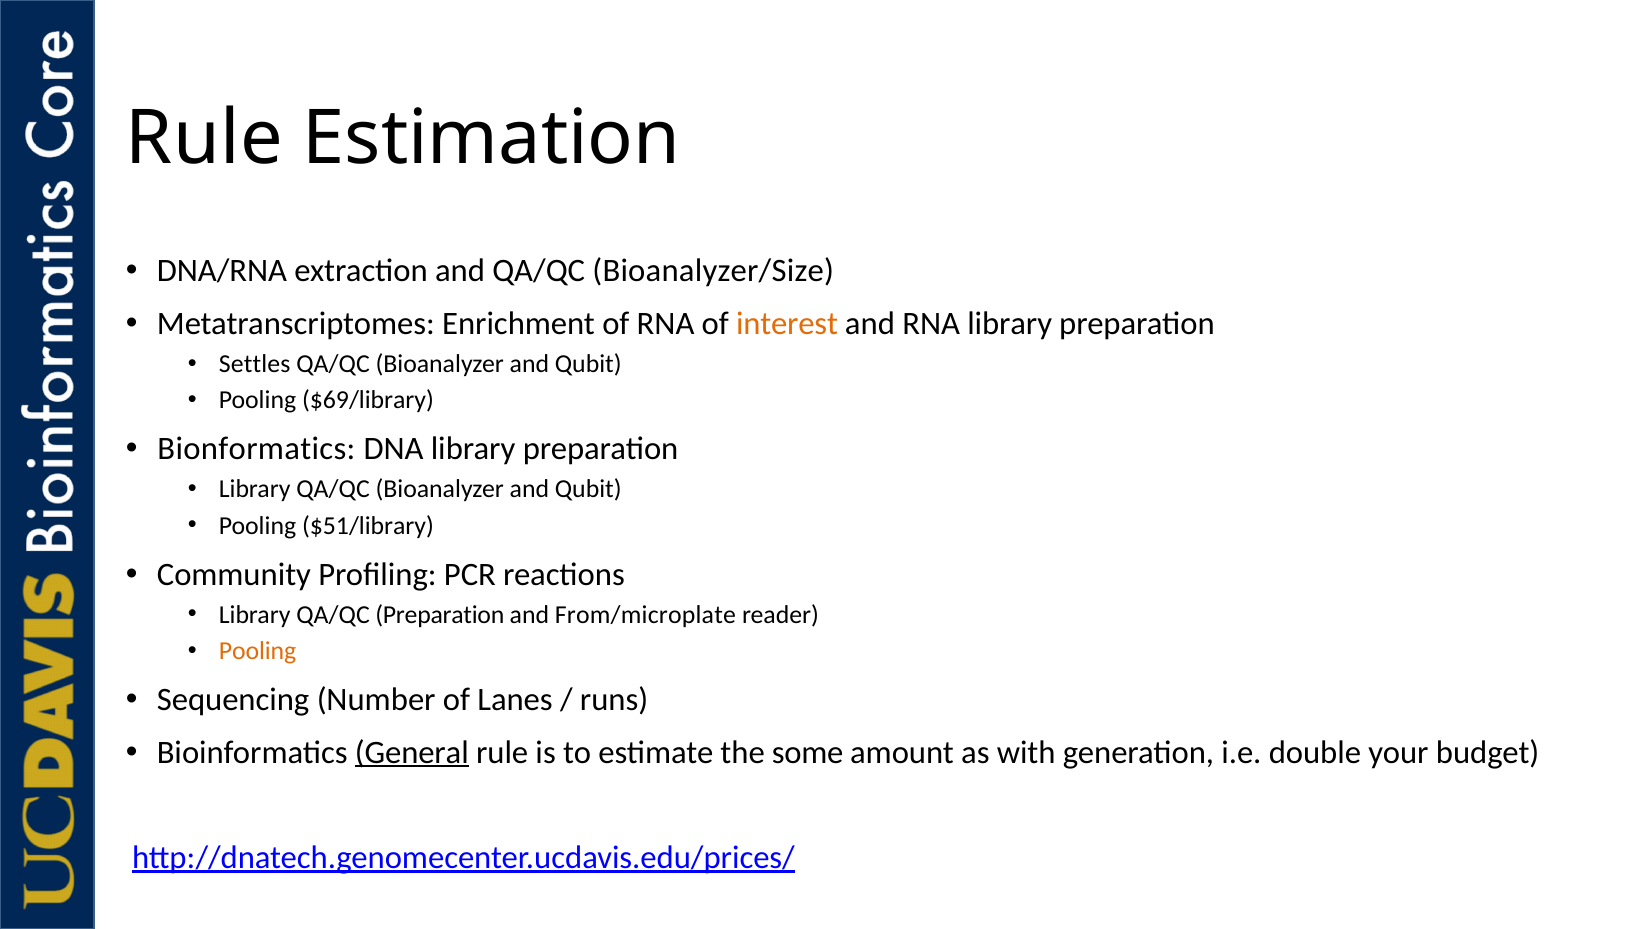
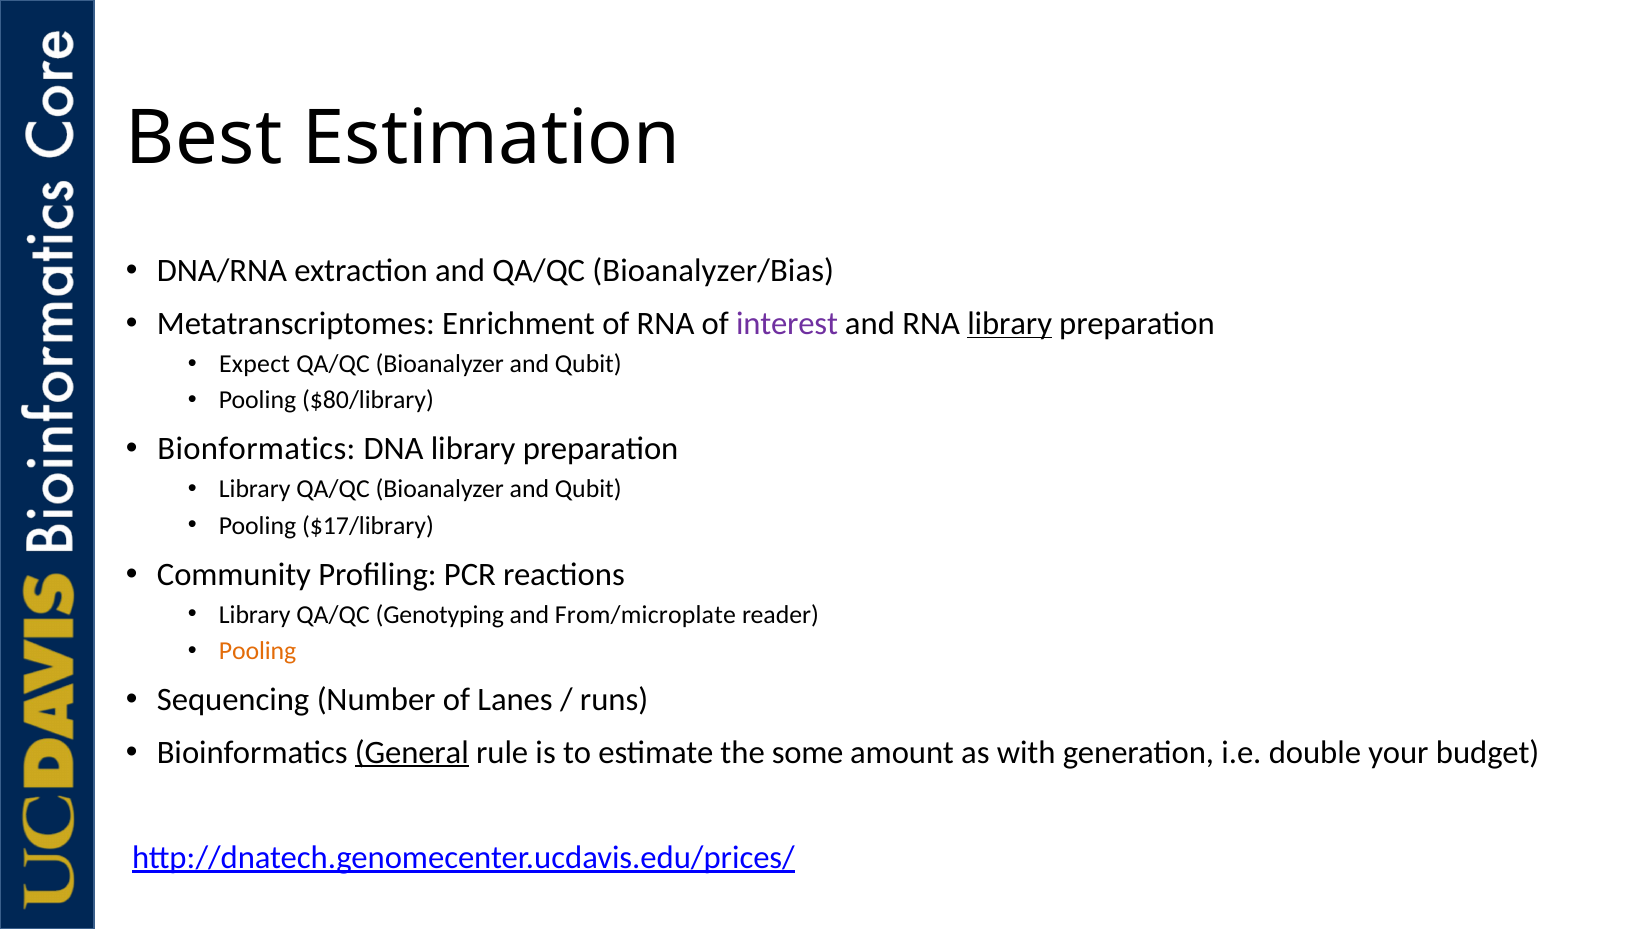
Rule at (204, 139): Rule -> Best
Bioanalyzer/Size: Bioanalyzer/Size -> Bioanalyzer/Bias
interest colour: orange -> purple
library at (1010, 324) underline: none -> present
Settles: Settles -> Expect
$69/library: $69/library -> $80/library
$51/library: $51/library -> $17/library
QA/QC Preparation: Preparation -> Genotyping
